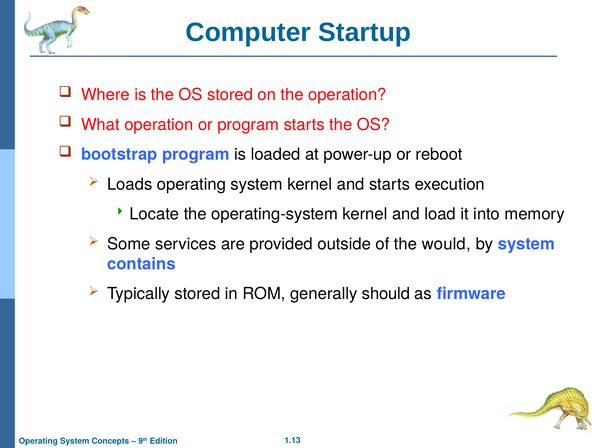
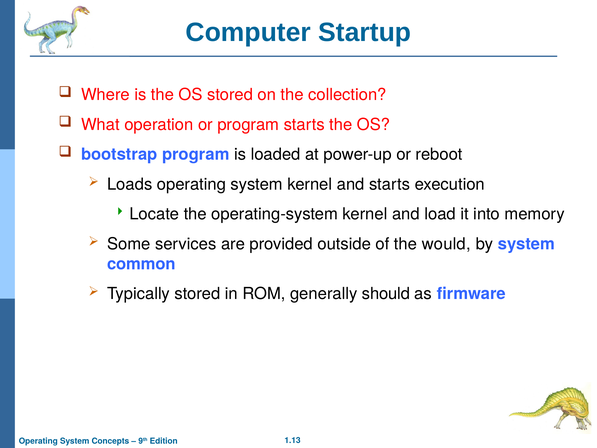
the operation: operation -> collection
contains: contains -> common
